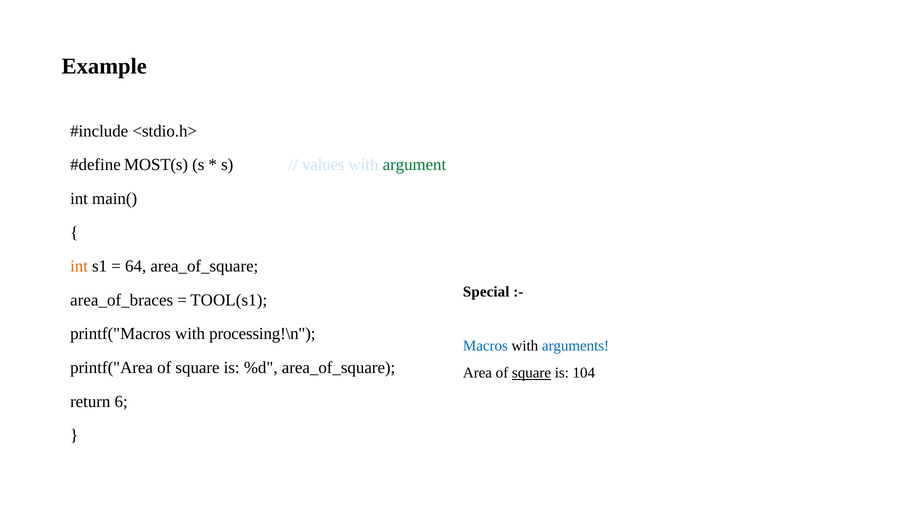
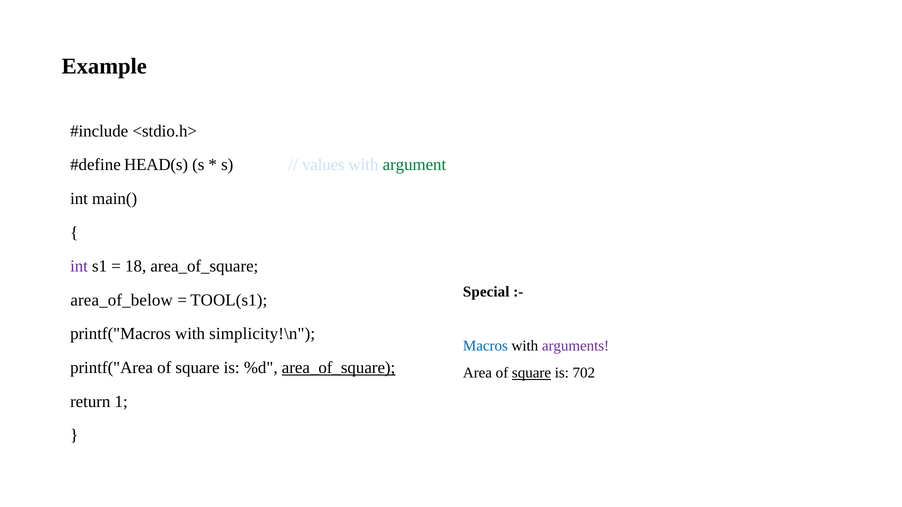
MOST(s: MOST(s -> HEAD(s
int at (79, 266) colour: orange -> purple
64: 64 -> 18
area_of_braces: area_of_braces -> area_of_below
processing!\n: processing!\n -> simplicity!\n
arguments colour: blue -> purple
area_of_square at (339, 368) underline: none -> present
104: 104 -> 702
6: 6 -> 1
